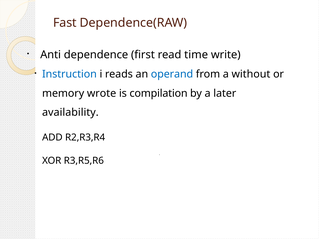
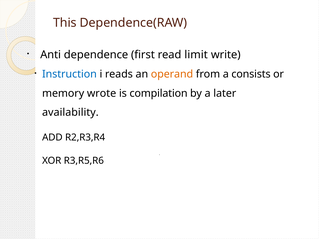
Fast: Fast -> This
time: time -> limit
operand colour: blue -> orange
without: without -> consists
